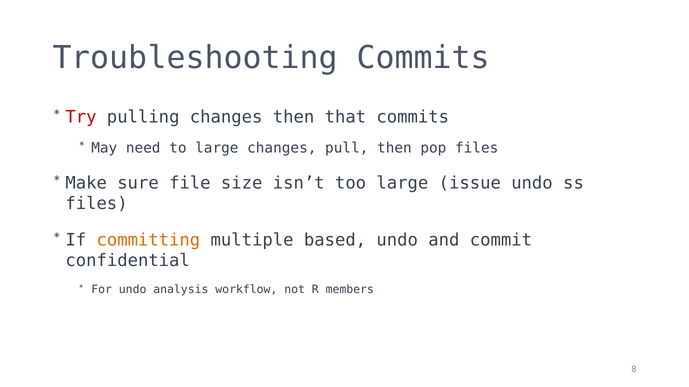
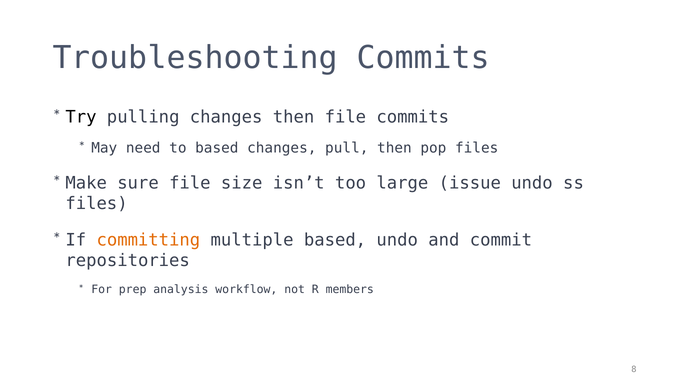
Try colour: red -> black
then that: that -> file
to large: large -> based
confidential: confidential -> repositories
For undo: undo -> prep
